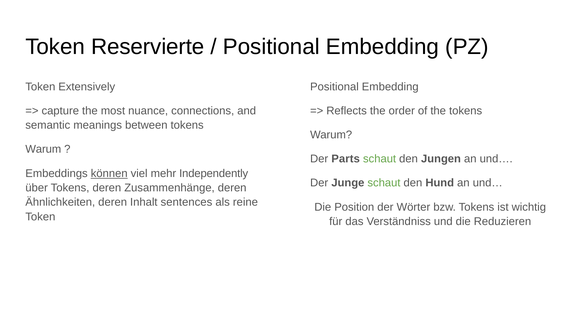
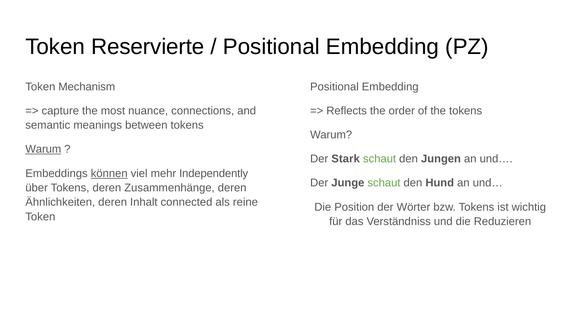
Extensively: Extensively -> Mechanism
Warum at (43, 149) underline: none -> present
Parts: Parts -> Stark
sentences: sentences -> connected
